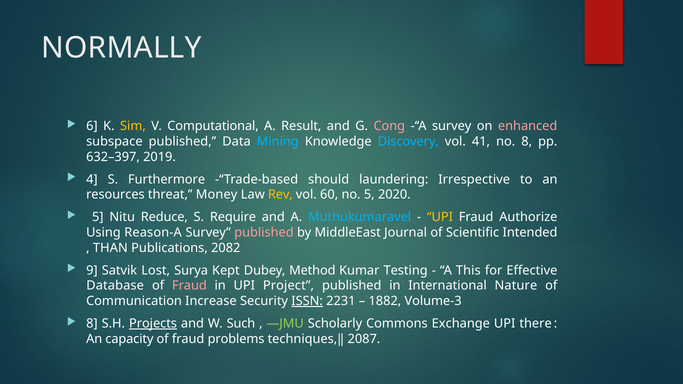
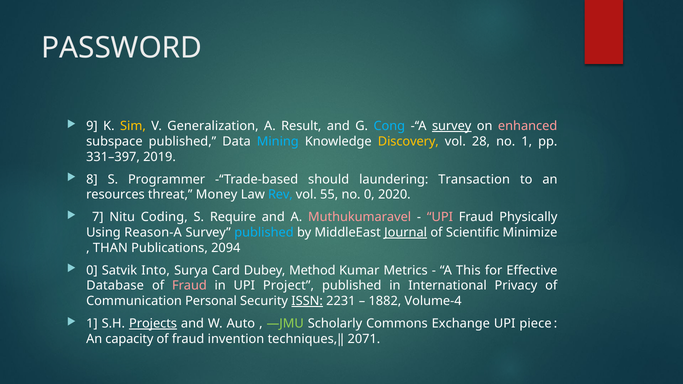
NORMALLY: NORMALLY -> PASSWORD
6: 6 -> 9
Computational: Computational -> Generalization
Cong colour: pink -> light blue
survey at (452, 126) underline: none -> present
Discovery colour: light blue -> yellow
41: 41 -> 28
no 8: 8 -> 1
632–397: 632–397 -> 331–397
4: 4 -> 8
Furthermore: Furthermore -> Programmer
Irrespective: Irrespective -> Transaction
Rev colour: yellow -> light blue
60: 60 -> 55
no 5: 5 -> 0
5 at (98, 217): 5 -> 7
Reduce: Reduce -> Coding
Muthukumaravel colour: light blue -> pink
UPI at (440, 217) colour: yellow -> pink
Authorize: Authorize -> Physically
published at (264, 233) colour: pink -> light blue
Journal underline: none -> present
Intended: Intended -> Minimize
2082: 2082 -> 2094
9 at (92, 270): 9 -> 0
Lost: Lost -> Into
Kept: Kept -> Card
Testing: Testing -> Metrics
Nature: Nature -> Privacy
Increase: Increase -> Personal
Volume-3: Volume-3 -> Volume-4
8 at (92, 324): 8 -> 1
Such: Such -> Auto
there: there -> piece
problems: problems -> invention
2087: 2087 -> 2071
